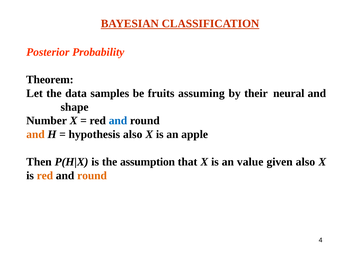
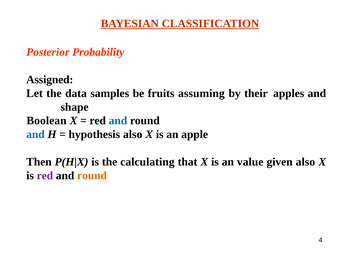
Theorem: Theorem -> Assigned
neural: neural -> apples
Number: Number -> Boolean
and at (35, 135) colour: orange -> blue
assumption: assumption -> calculating
red at (45, 176) colour: orange -> purple
